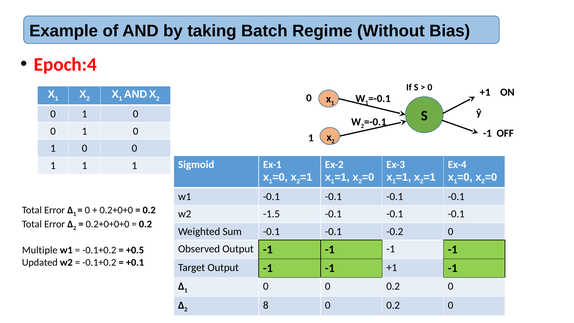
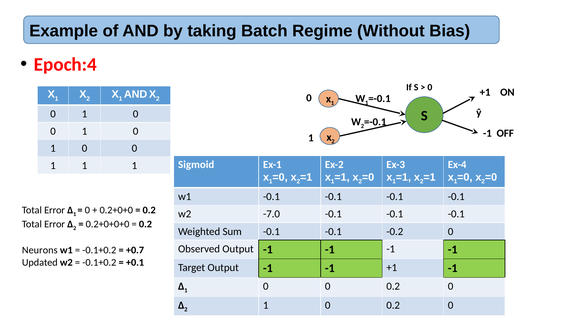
-1.5: -1.5 -> -7.0
Multiple: Multiple -> Neurons
+0.5: +0.5 -> +0.7
8 at (266, 305): 8 -> 1
